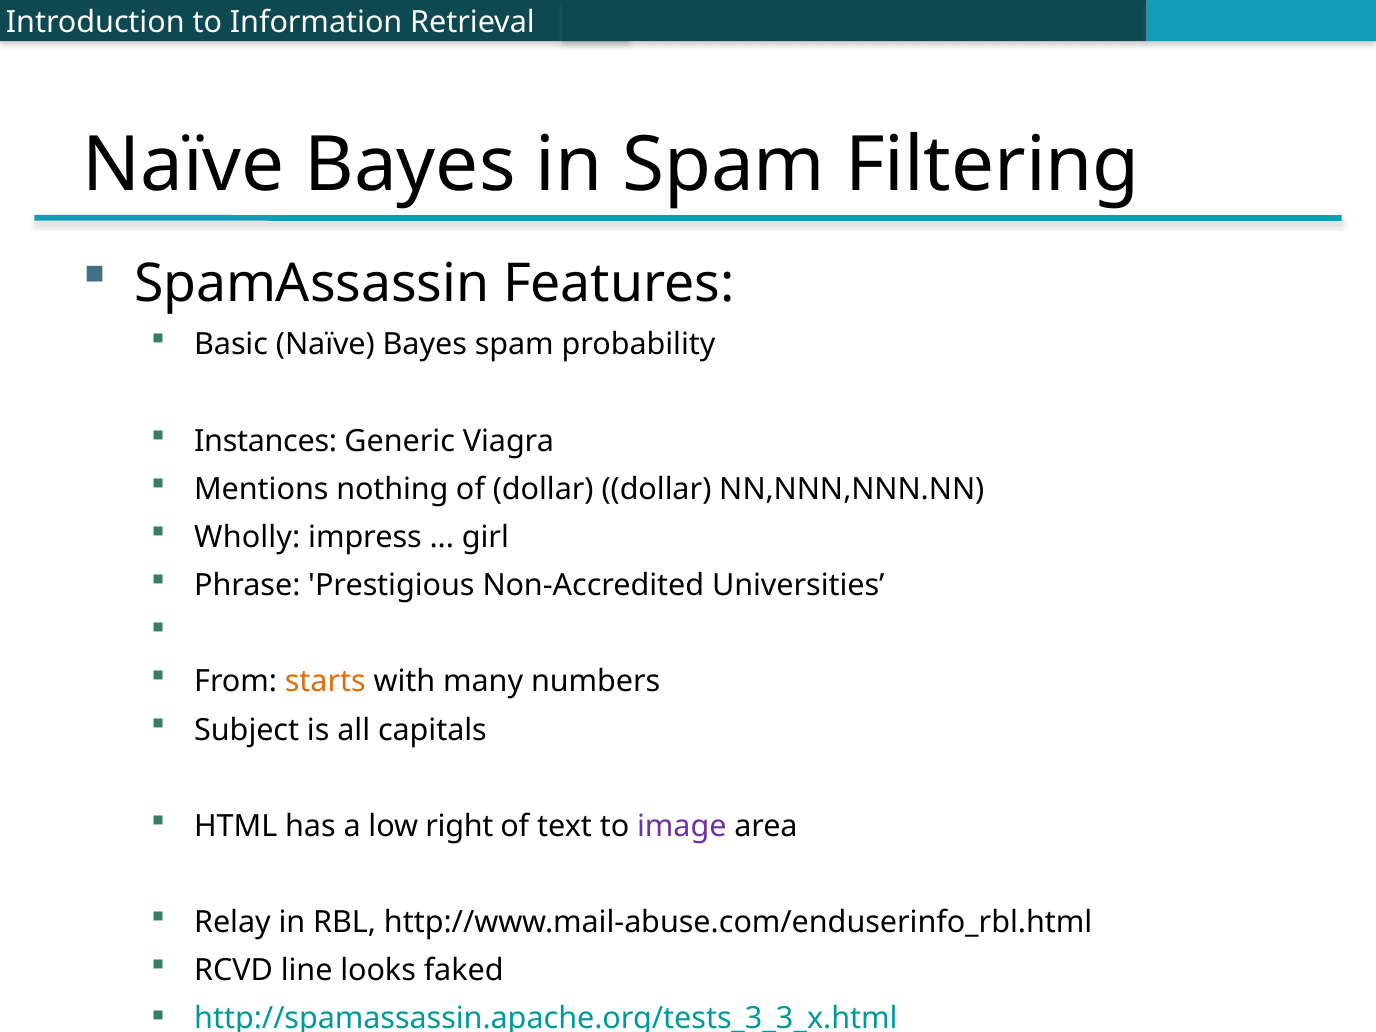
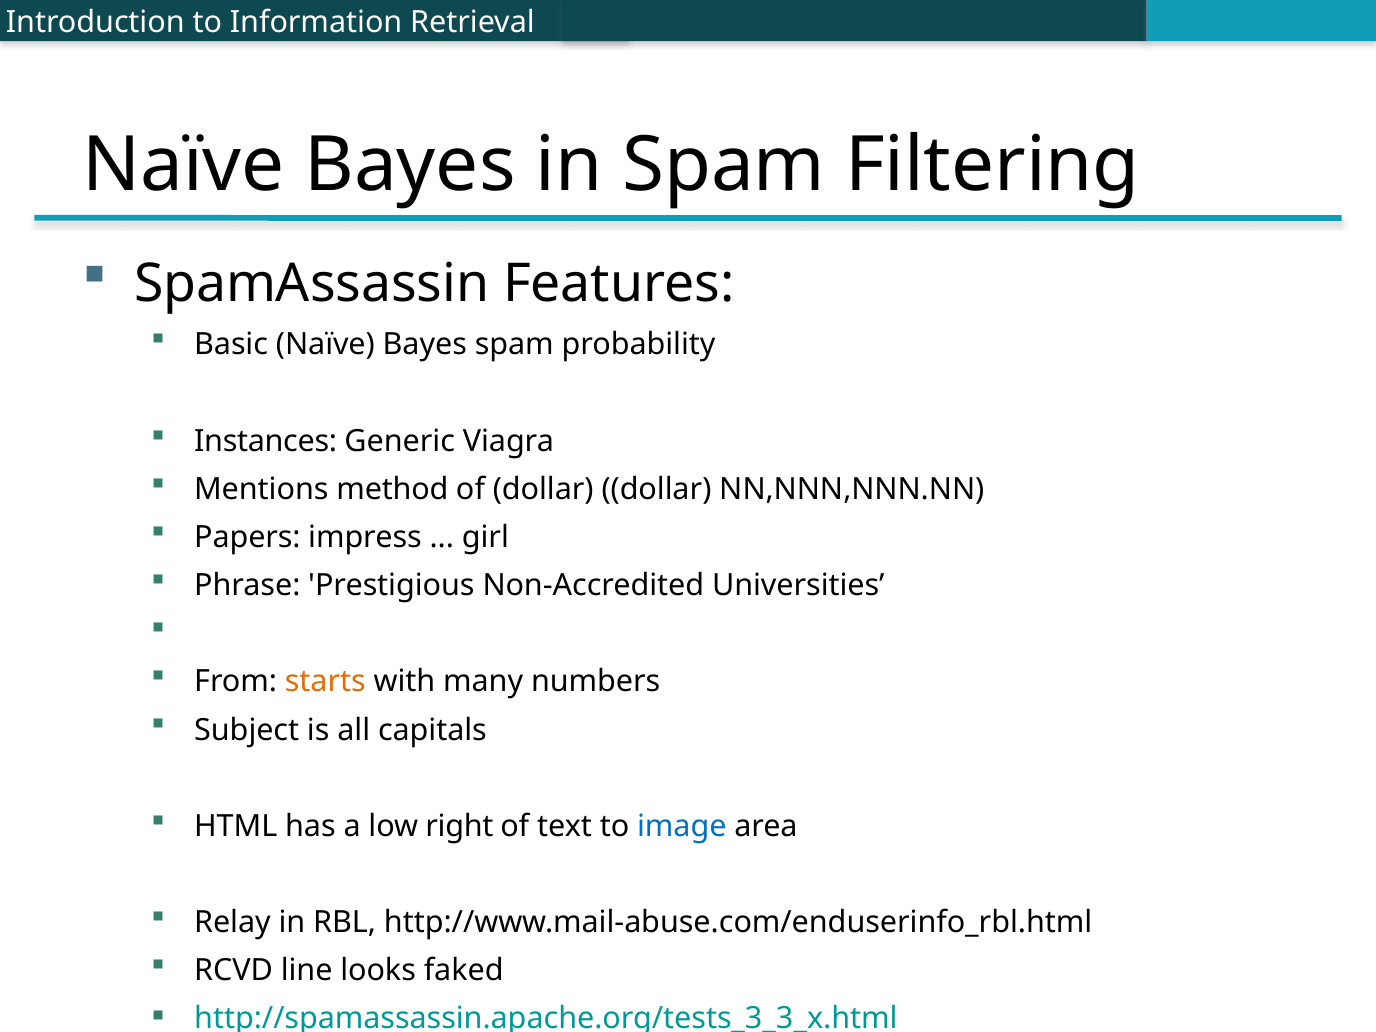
nothing: nothing -> method
Wholly: Wholly -> Papers
image colour: purple -> blue
